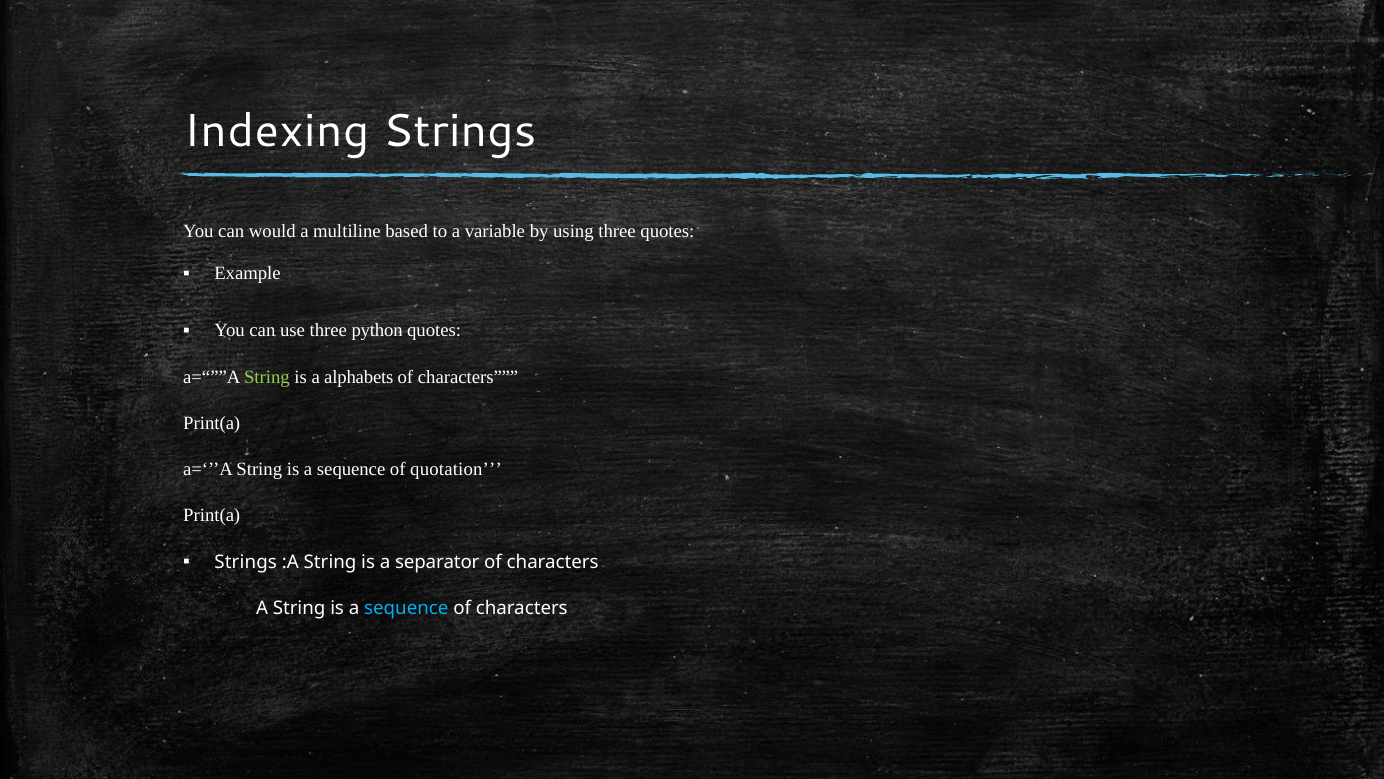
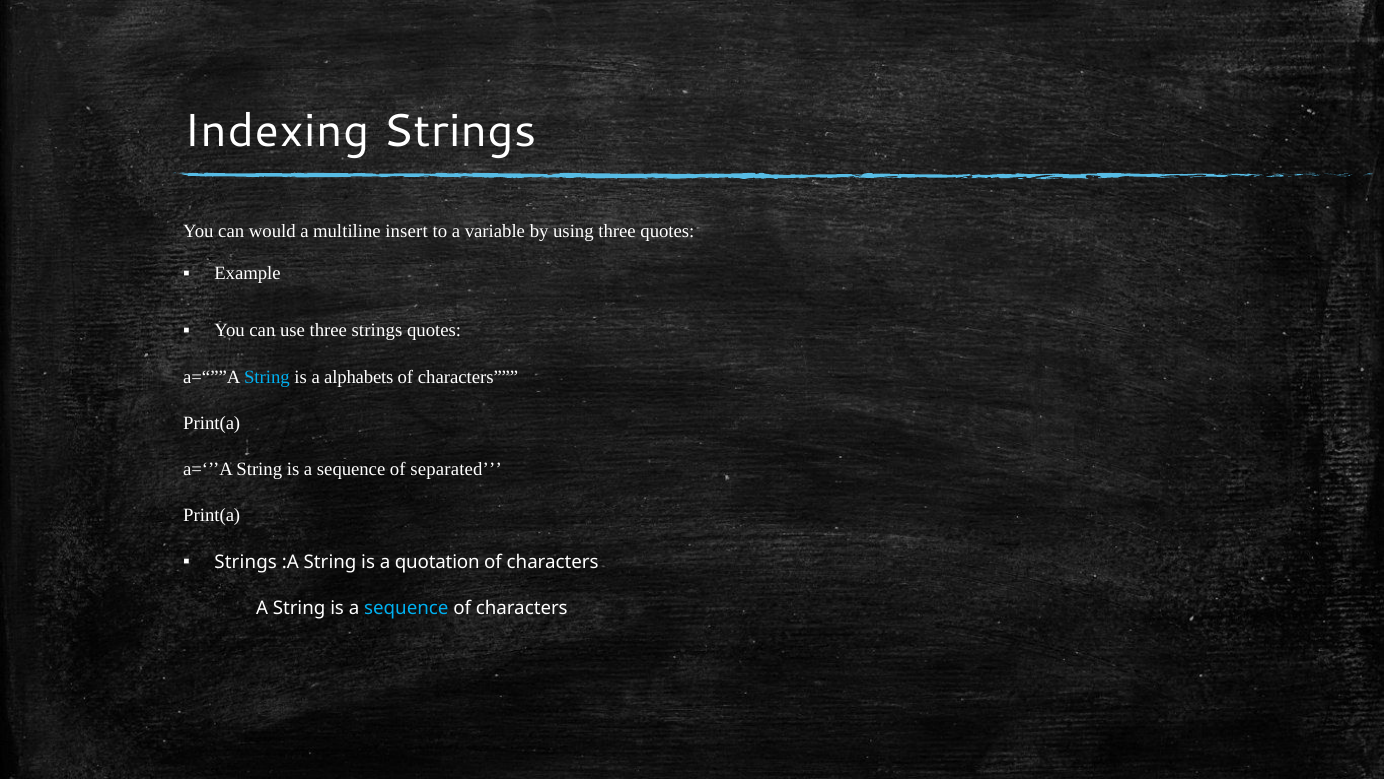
based: based -> insert
three python: python -> strings
String at (267, 377) colour: light green -> light blue
quotation: quotation -> separated
separator: separator -> quotation
